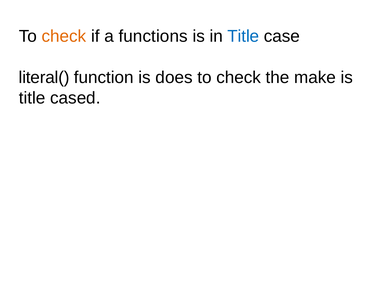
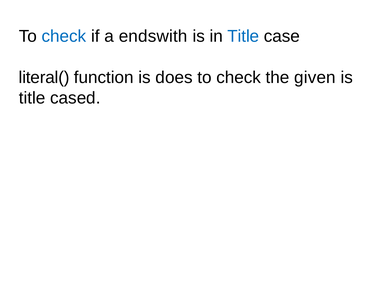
check at (64, 36) colour: orange -> blue
functions: functions -> endswith
make: make -> given
